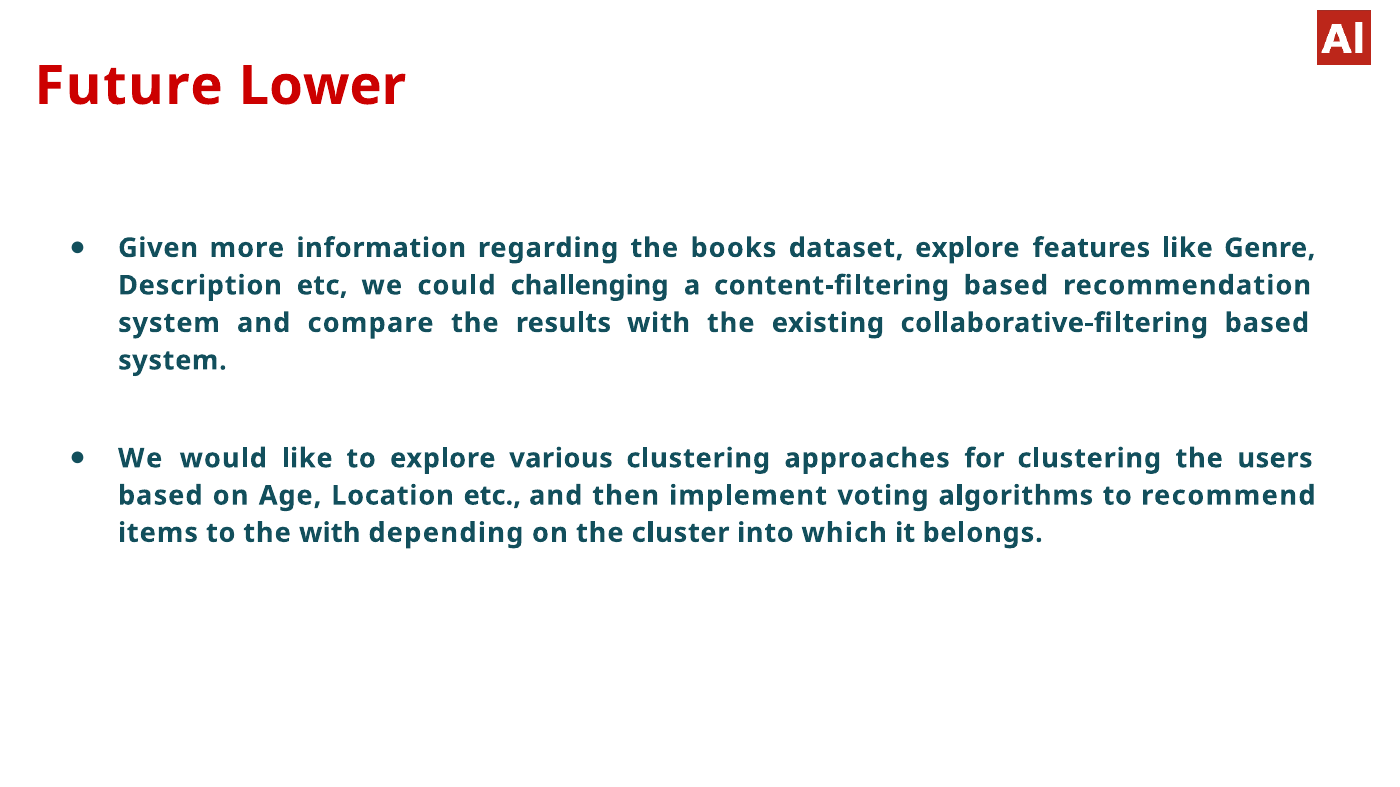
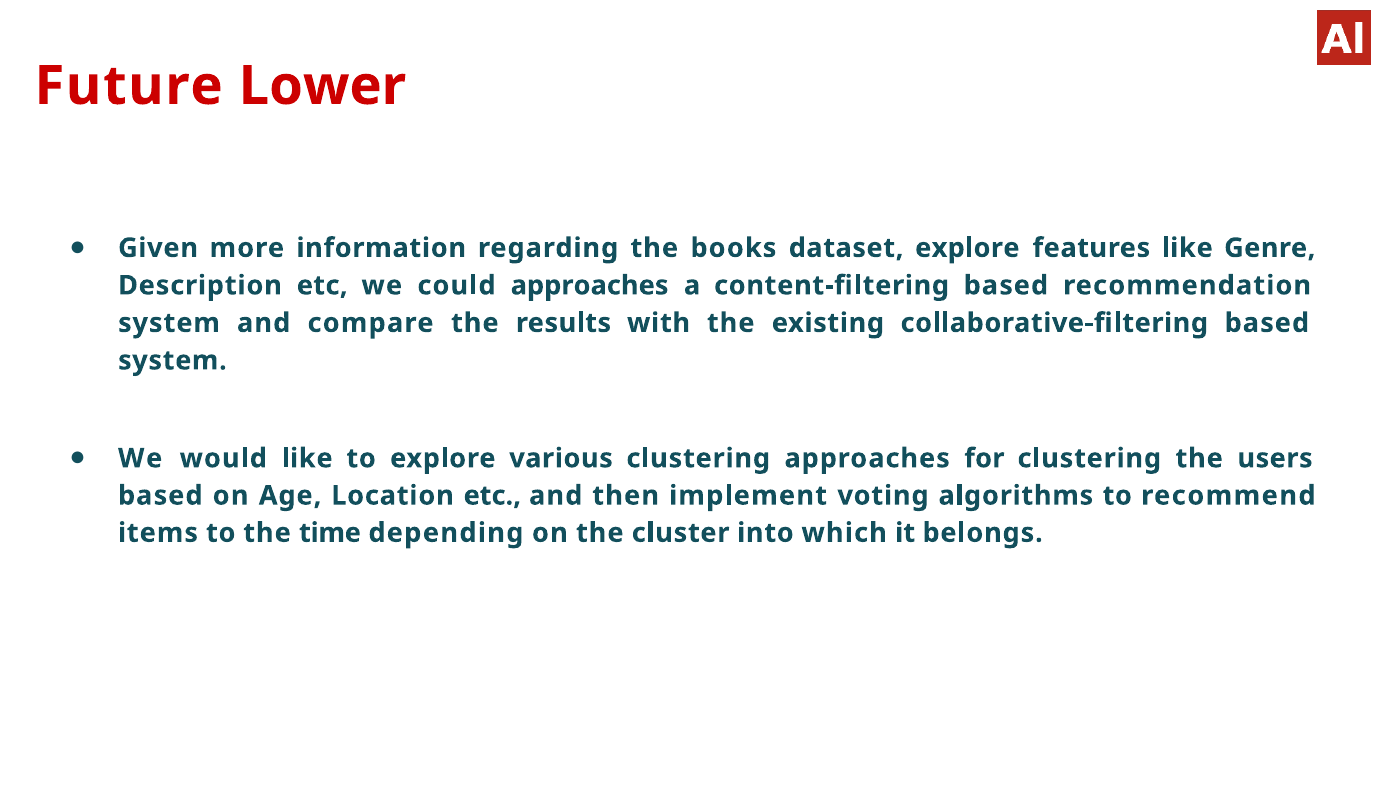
could challenging: challenging -> approaches
the with: with -> time
